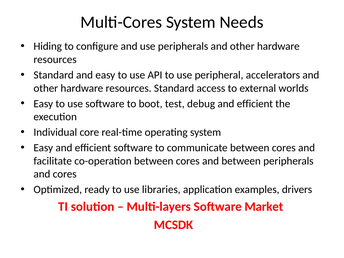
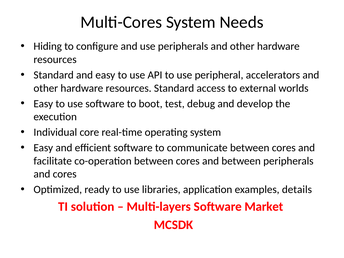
debug and efficient: efficient -> develop
drivers: drivers -> details
